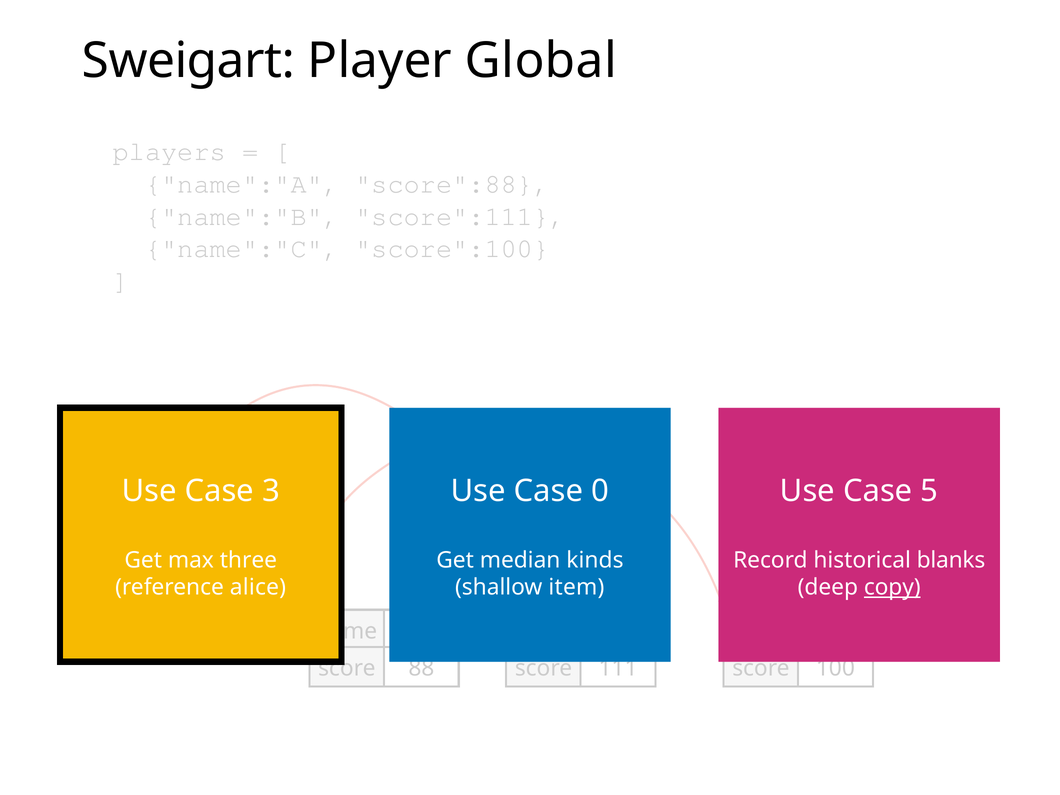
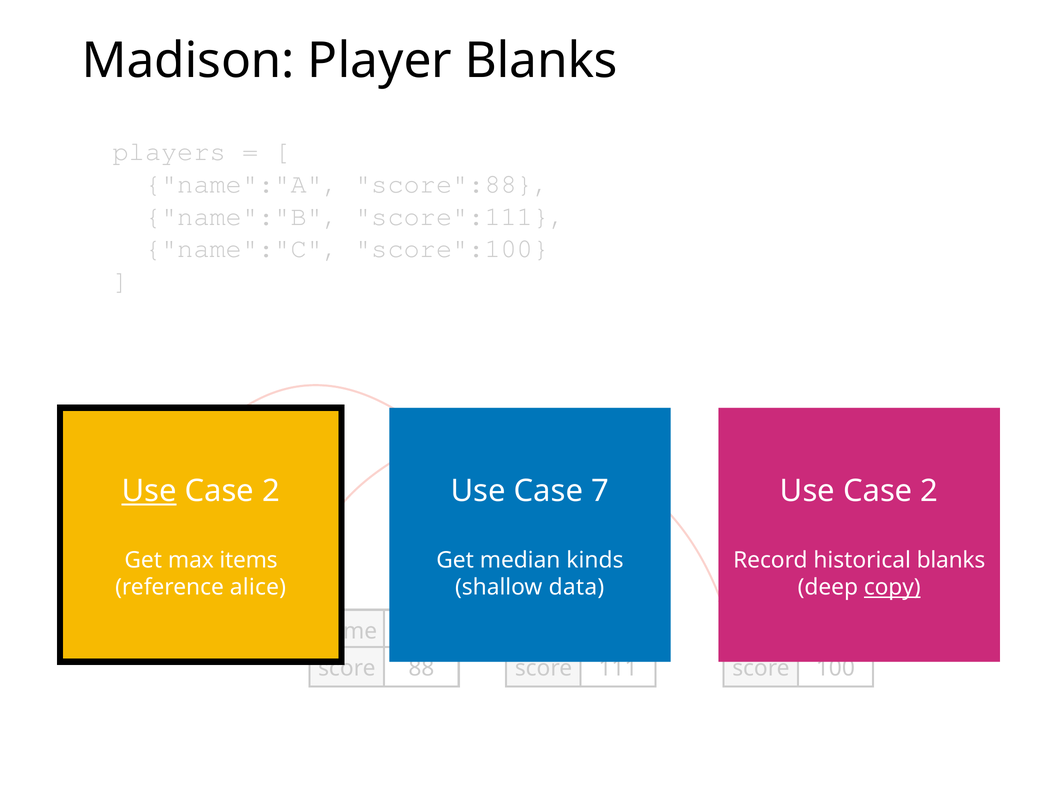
Sweigart: Sweigart -> Madison
Player Global: Global -> Blanks
Use at (149, 491) underline: none -> present
3 at (271, 491): 3 -> 2
0: 0 -> 7
5 at (929, 491): 5 -> 2
three: three -> items
item: item -> data
